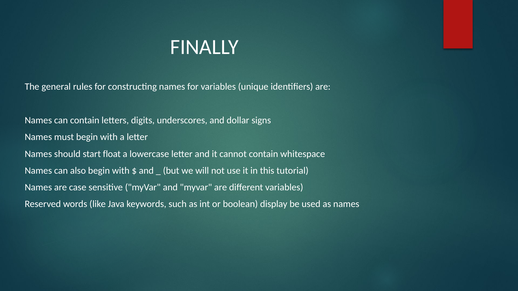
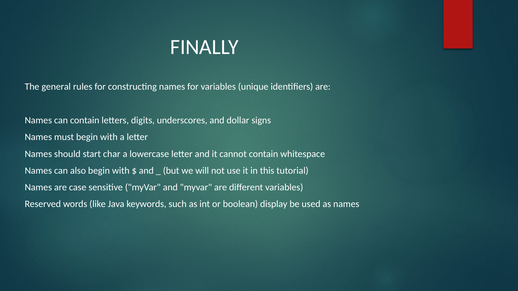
float: float -> char
